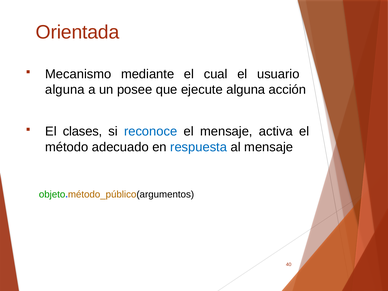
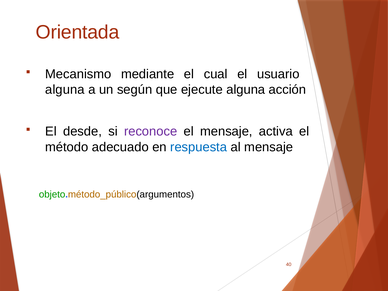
posee: posee -> según
clases: clases -> desde
reconoce colour: blue -> purple
